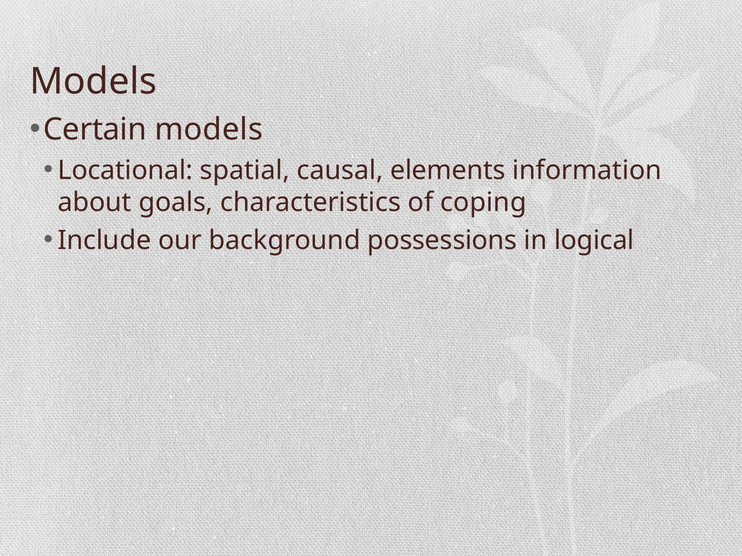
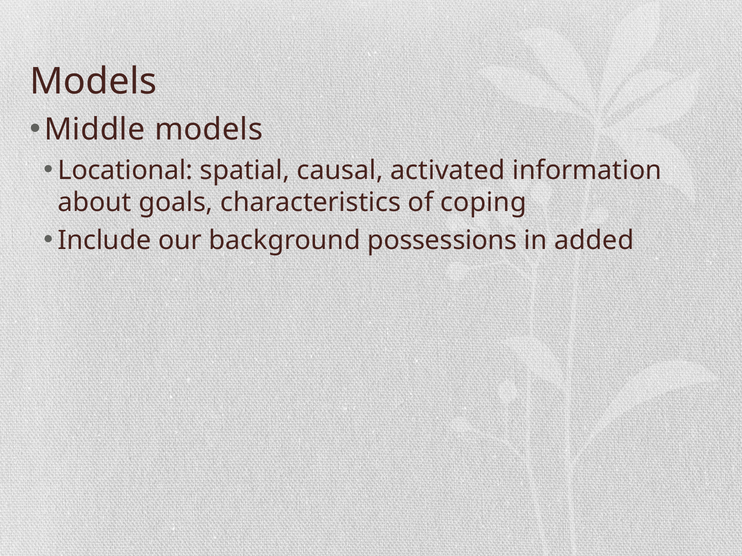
Certain: Certain -> Middle
elements: elements -> activated
logical: logical -> added
